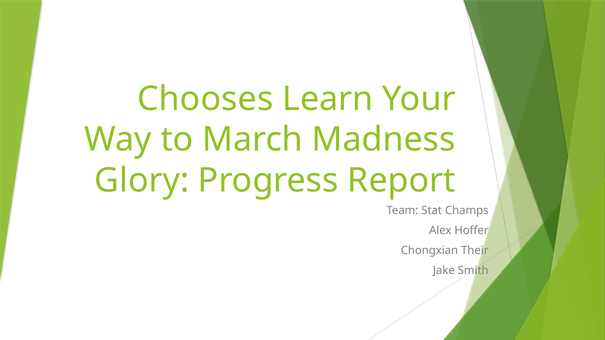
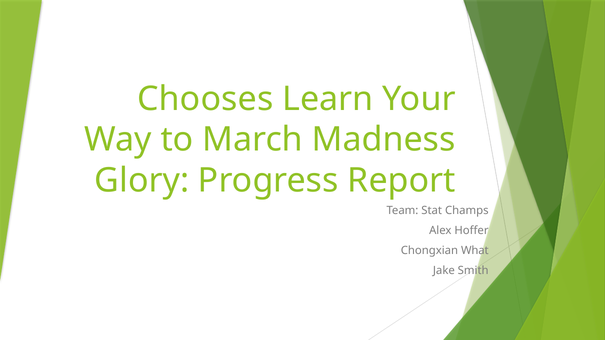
Their: Their -> What
